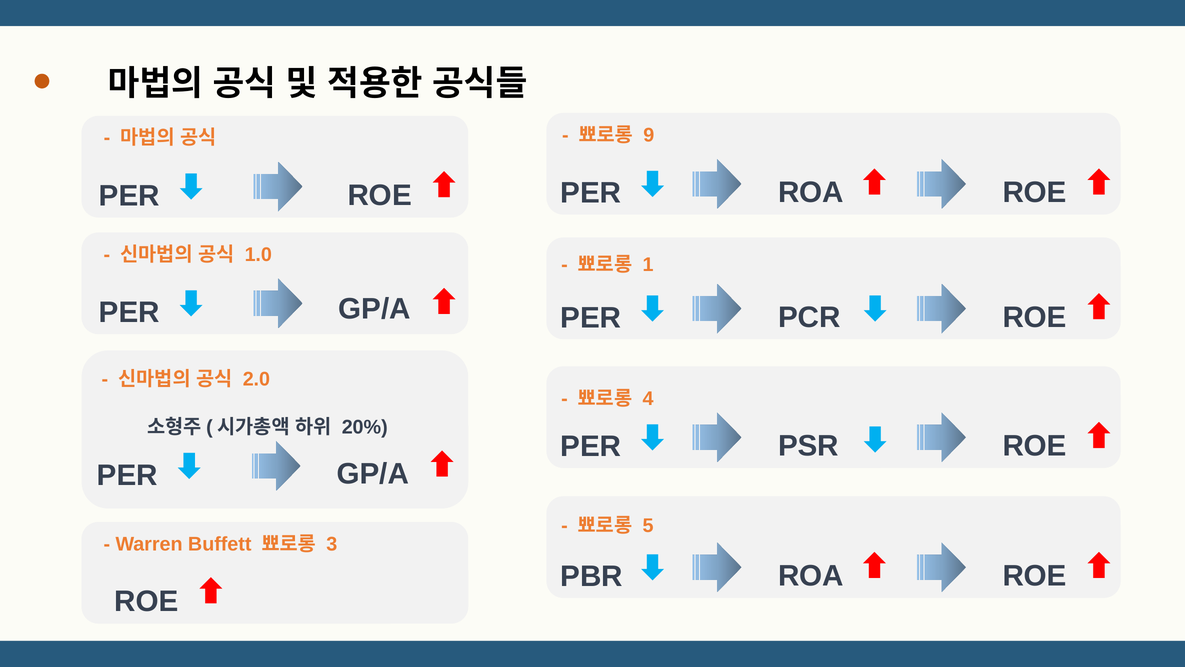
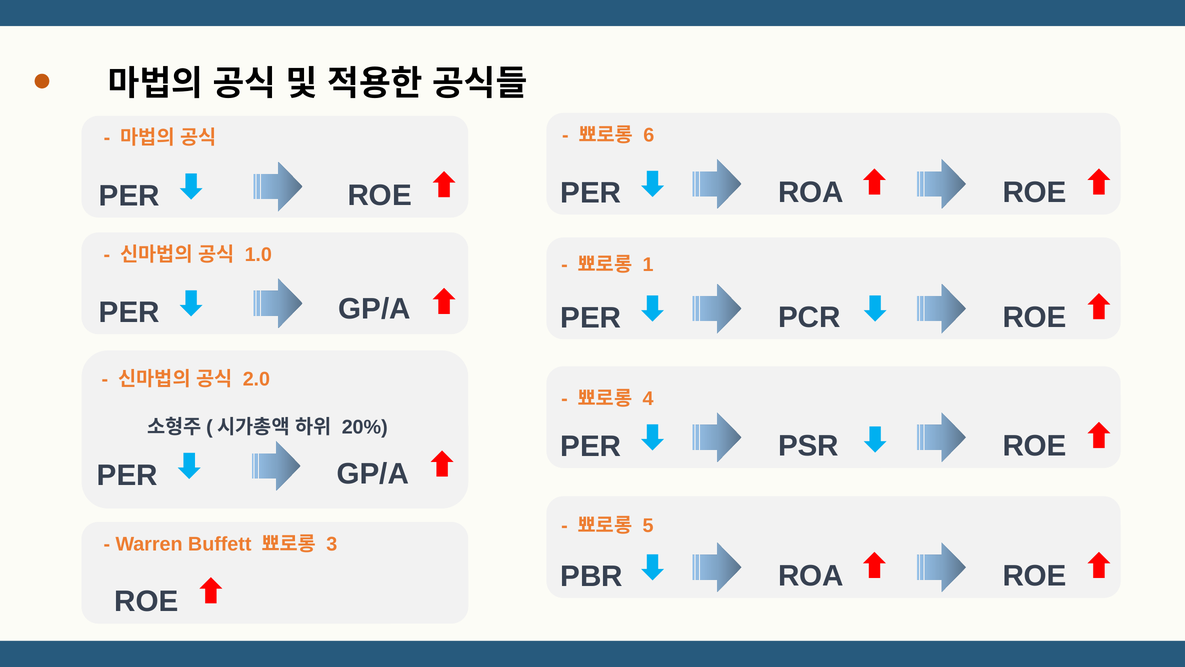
9: 9 -> 6
